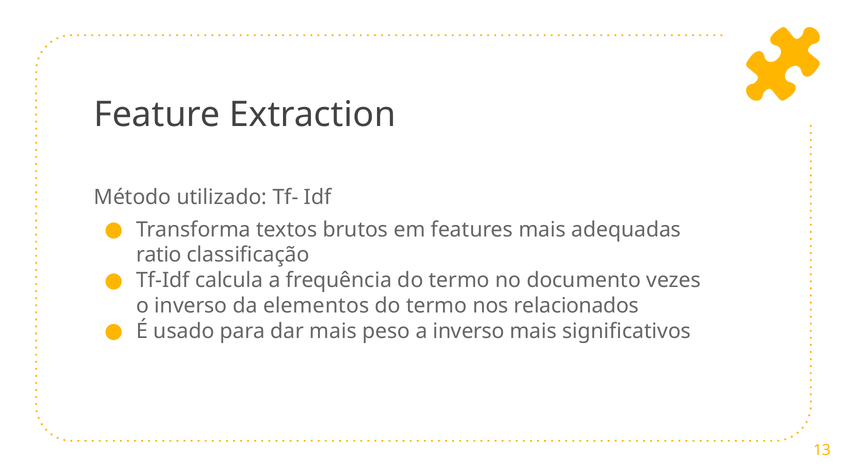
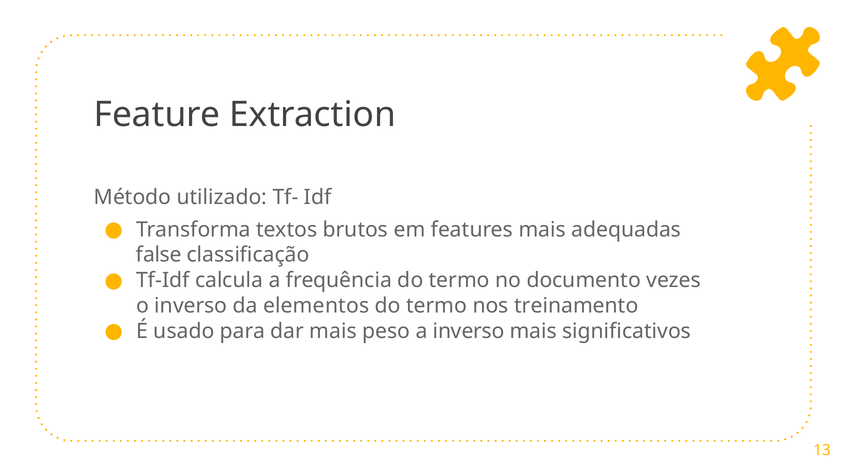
ratio: ratio -> false
relacionados: relacionados -> treinamento
